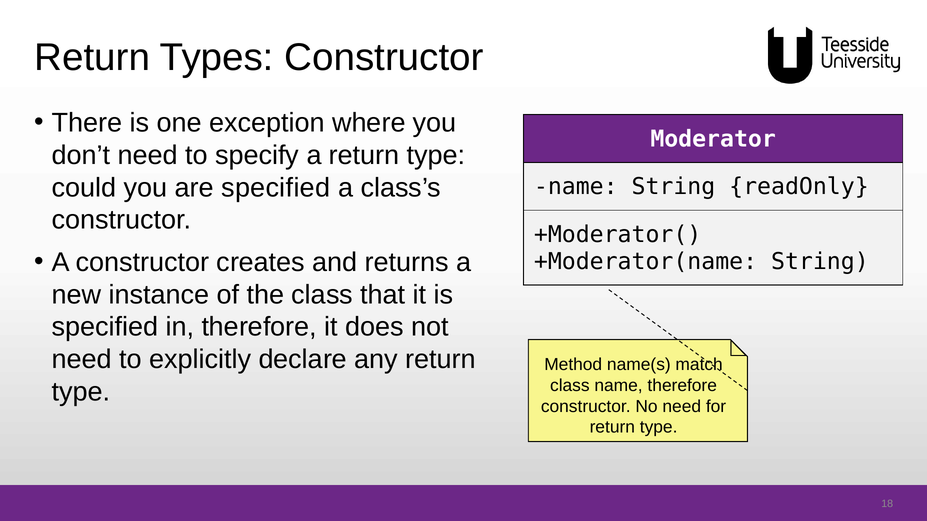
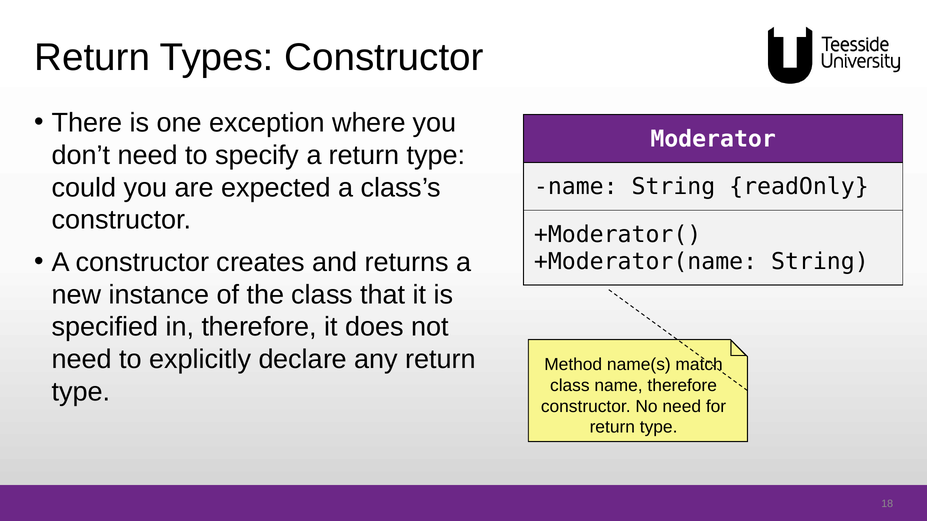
are specified: specified -> expected
